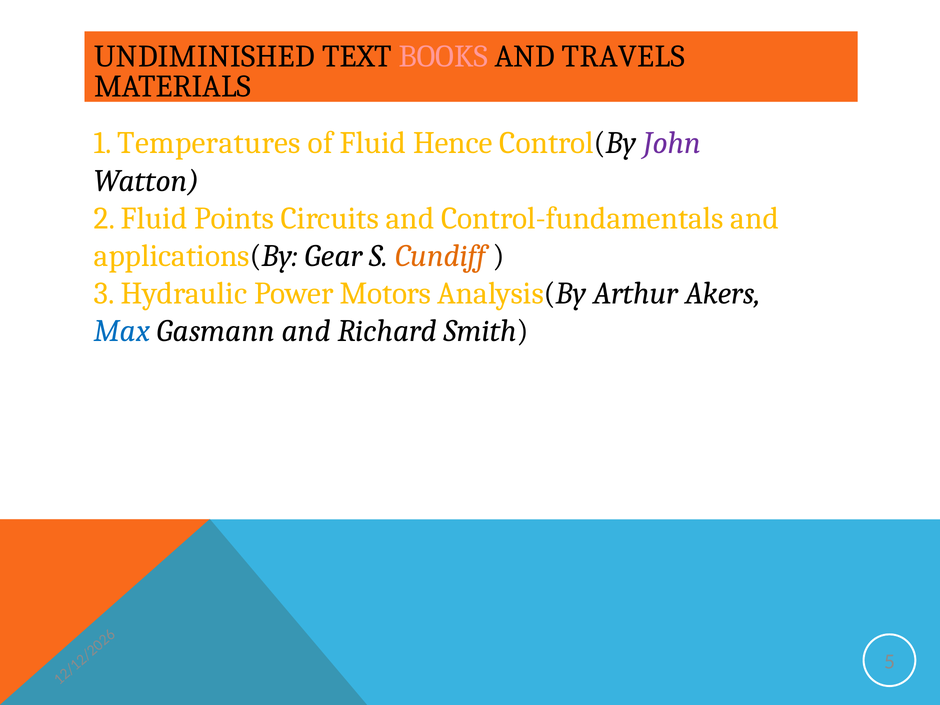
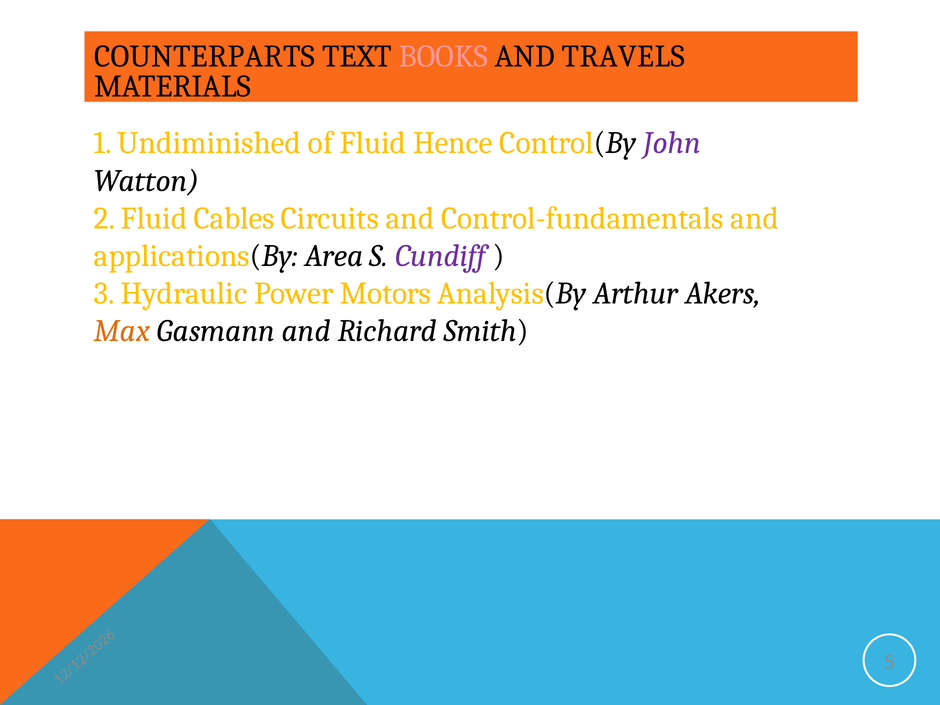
UNDIMINISHED: UNDIMINISHED -> COUNTERPARTS
Temperatures: Temperatures -> Undiminished
Points: Points -> Cables
Gear: Gear -> Area
Cundiff colour: orange -> purple
Max colour: blue -> orange
